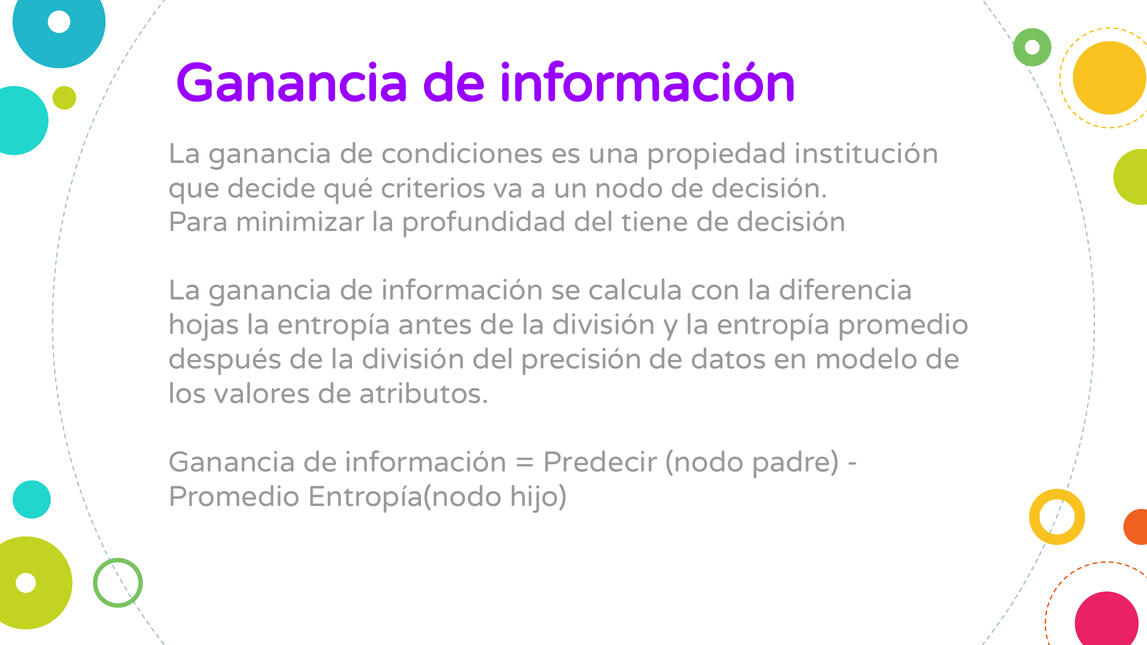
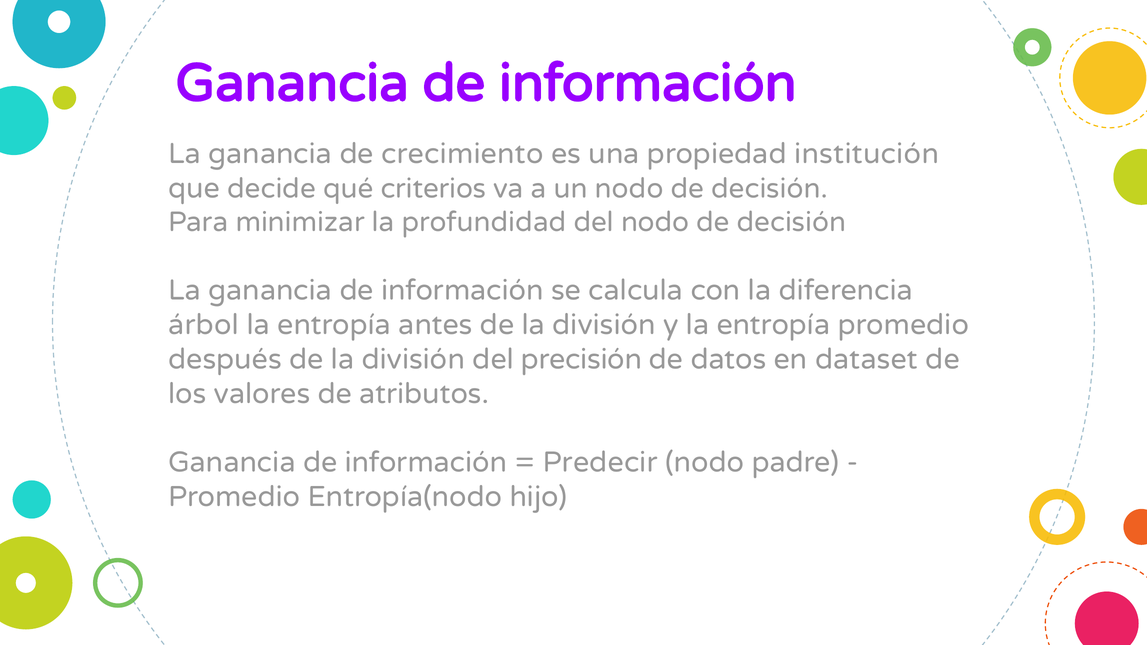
condiciones: condiciones -> crecimiento
del tiene: tiene -> nodo
hojas: hojas -> árbol
modelo: modelo -> dataset
